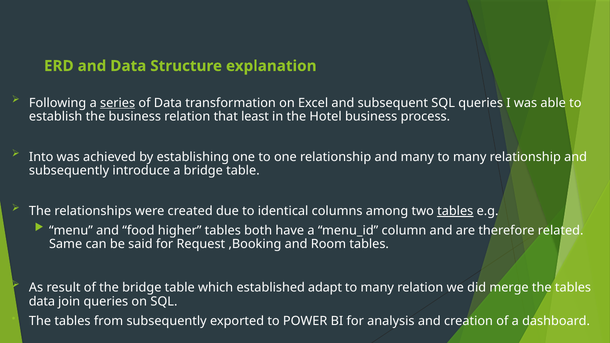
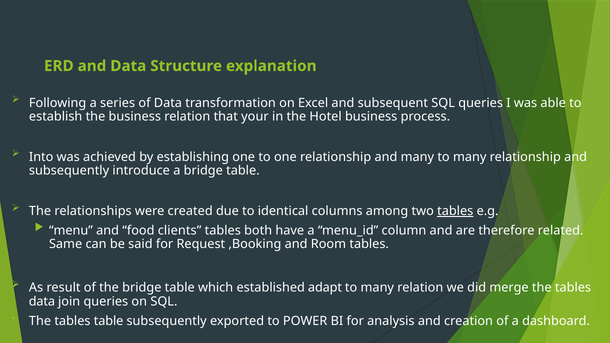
series underline: present -> none
least: least -> your
higher: higher -> clients
tables from: from -> table
